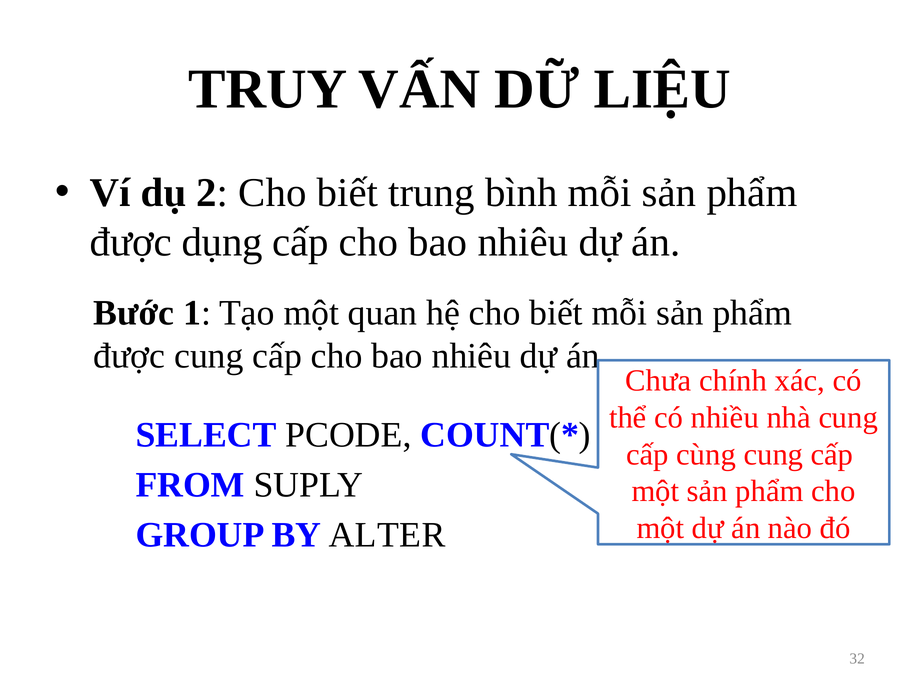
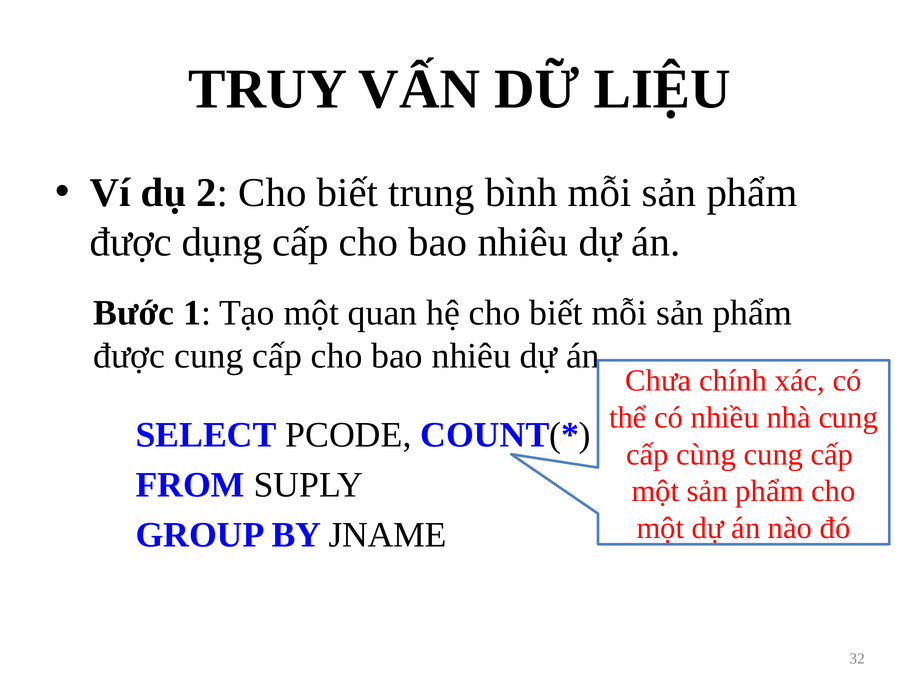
ALTER: ALTER -> JNAME
